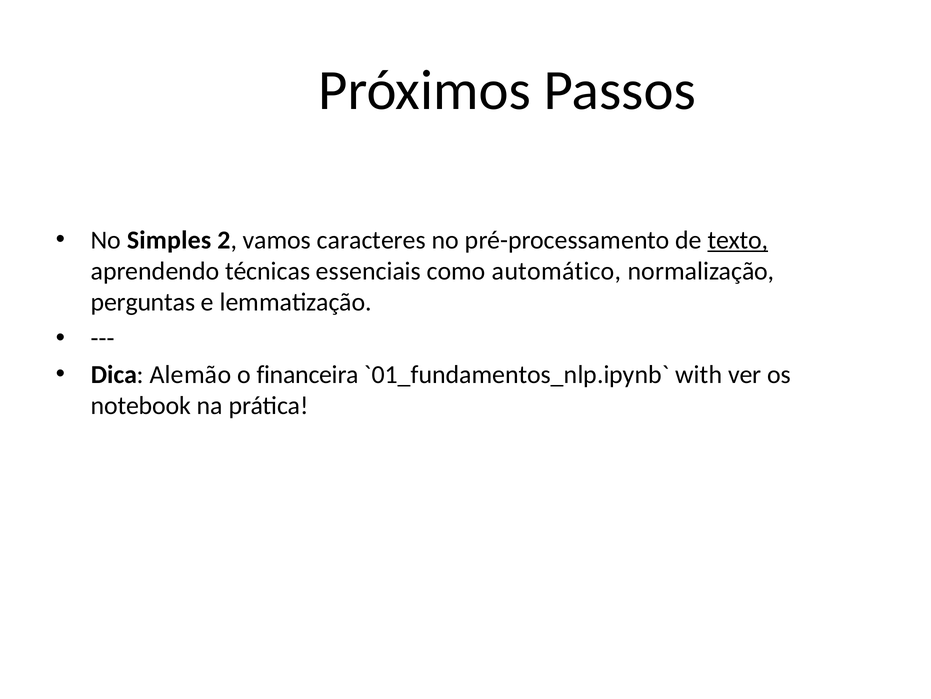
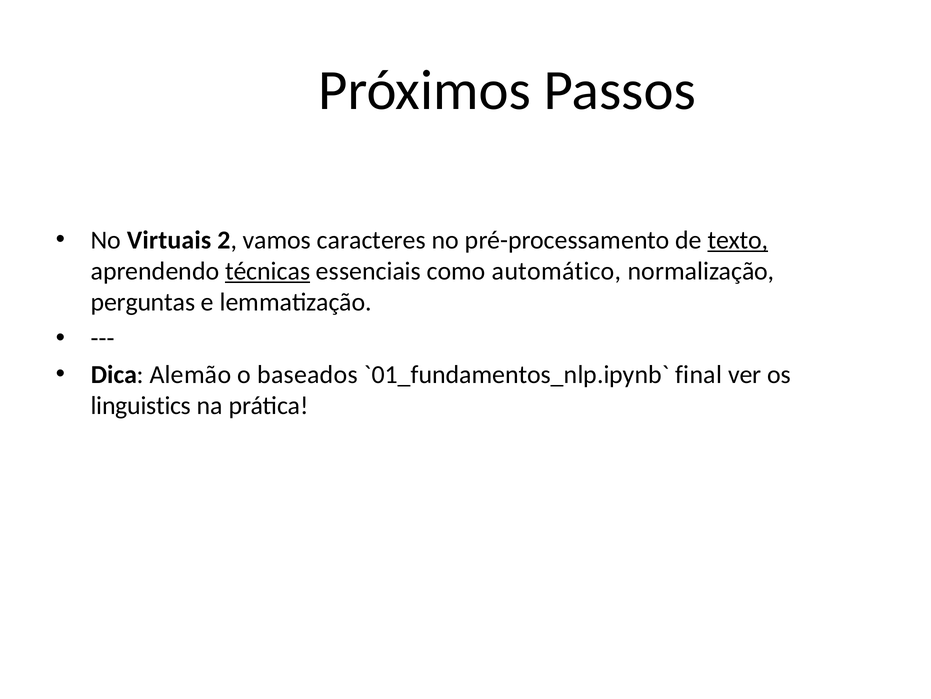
Simples: Simples -> Virtuais
técnicas underline: none -> present
financeira: financeira -> baseados
with: with -> final
notebook: notebook -> linguistics
